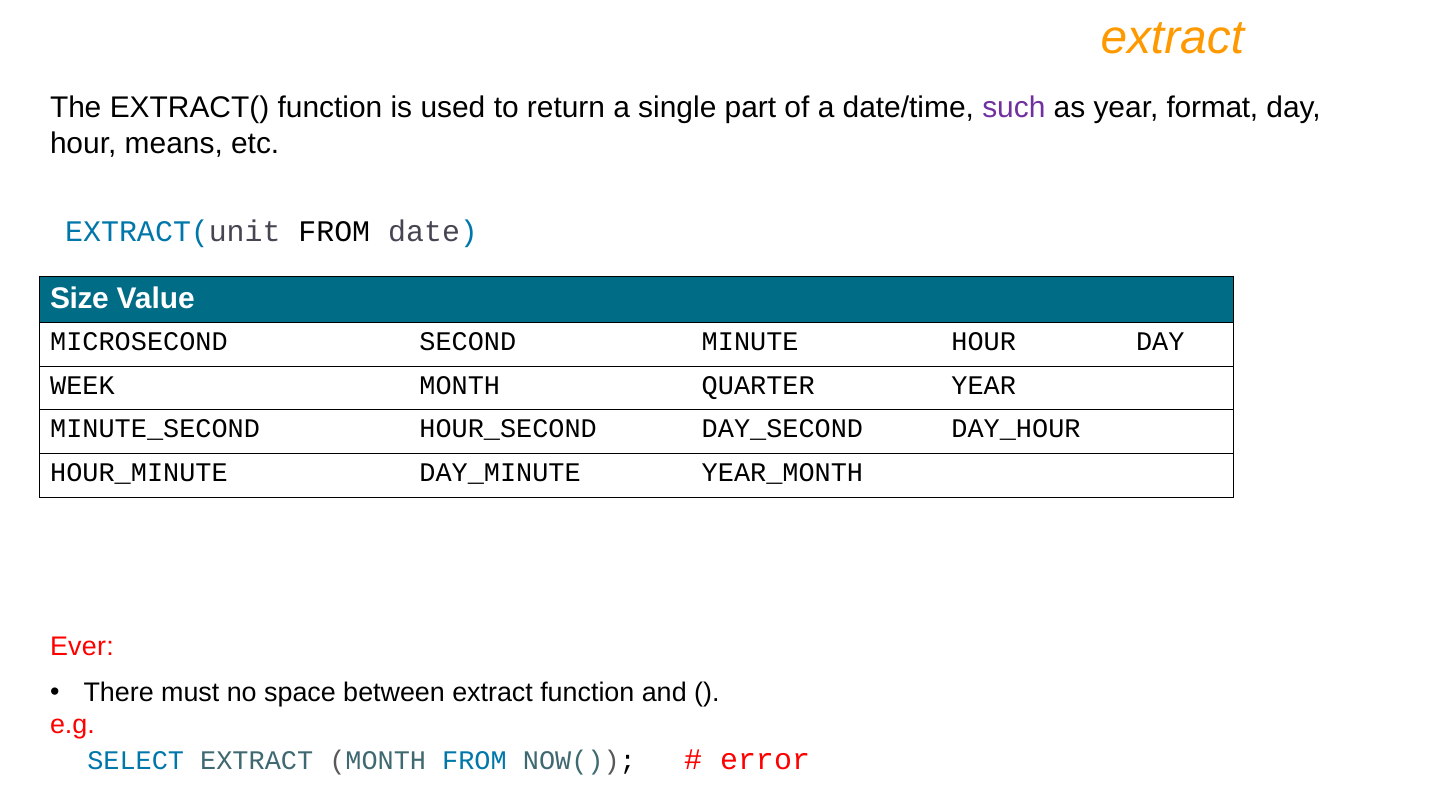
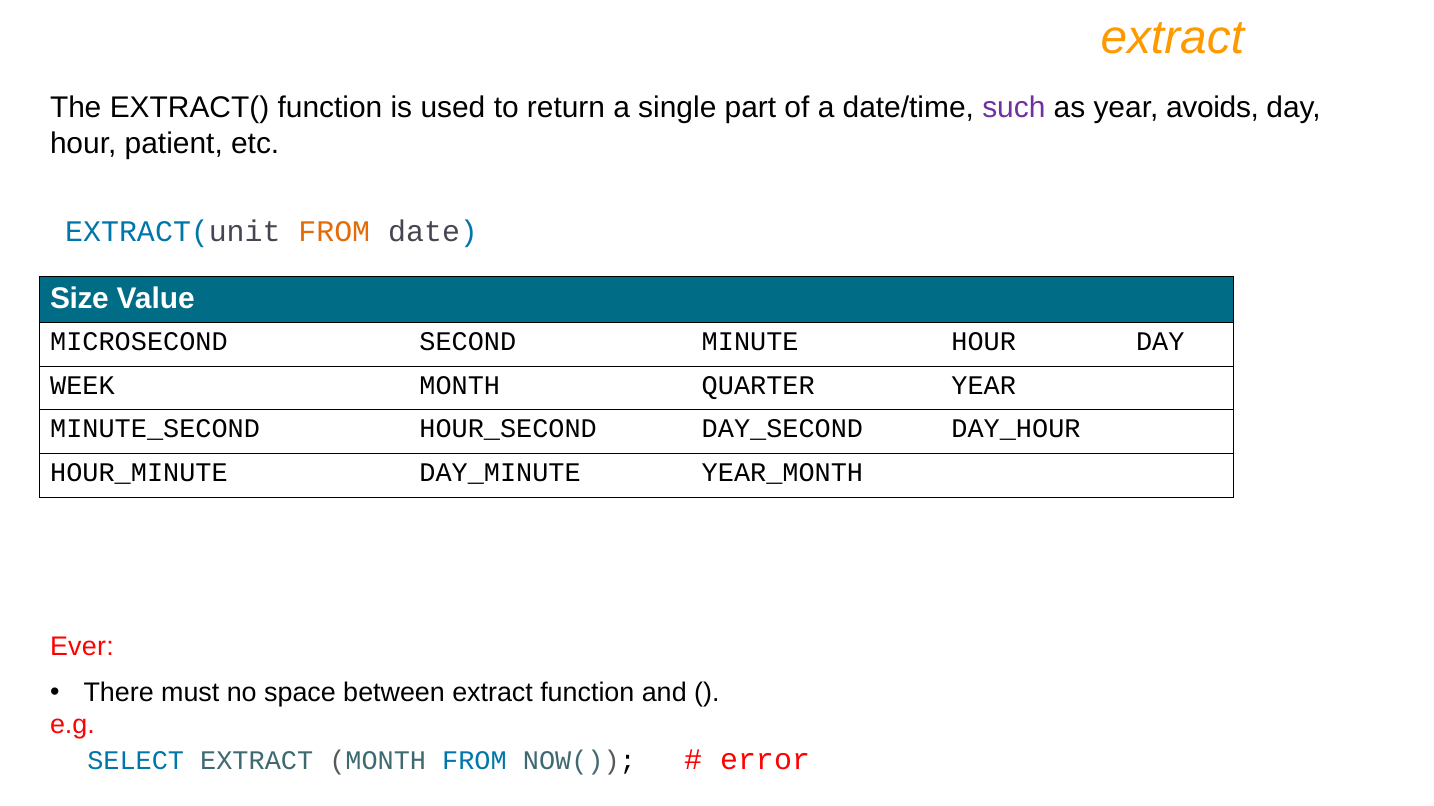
format: format -> avoids
means: means -> patient
FROM at (334, 232) colour: black -> orange
